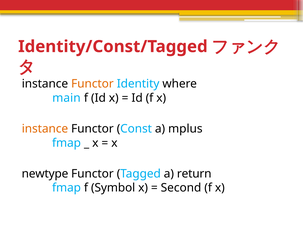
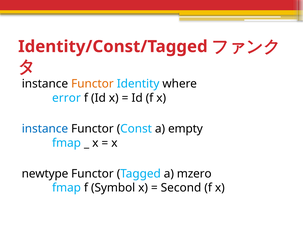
main: main -> error
instance at (45, 129) colour: orange -> blue
mplus: mplus -> empty
return: return -> mzero
